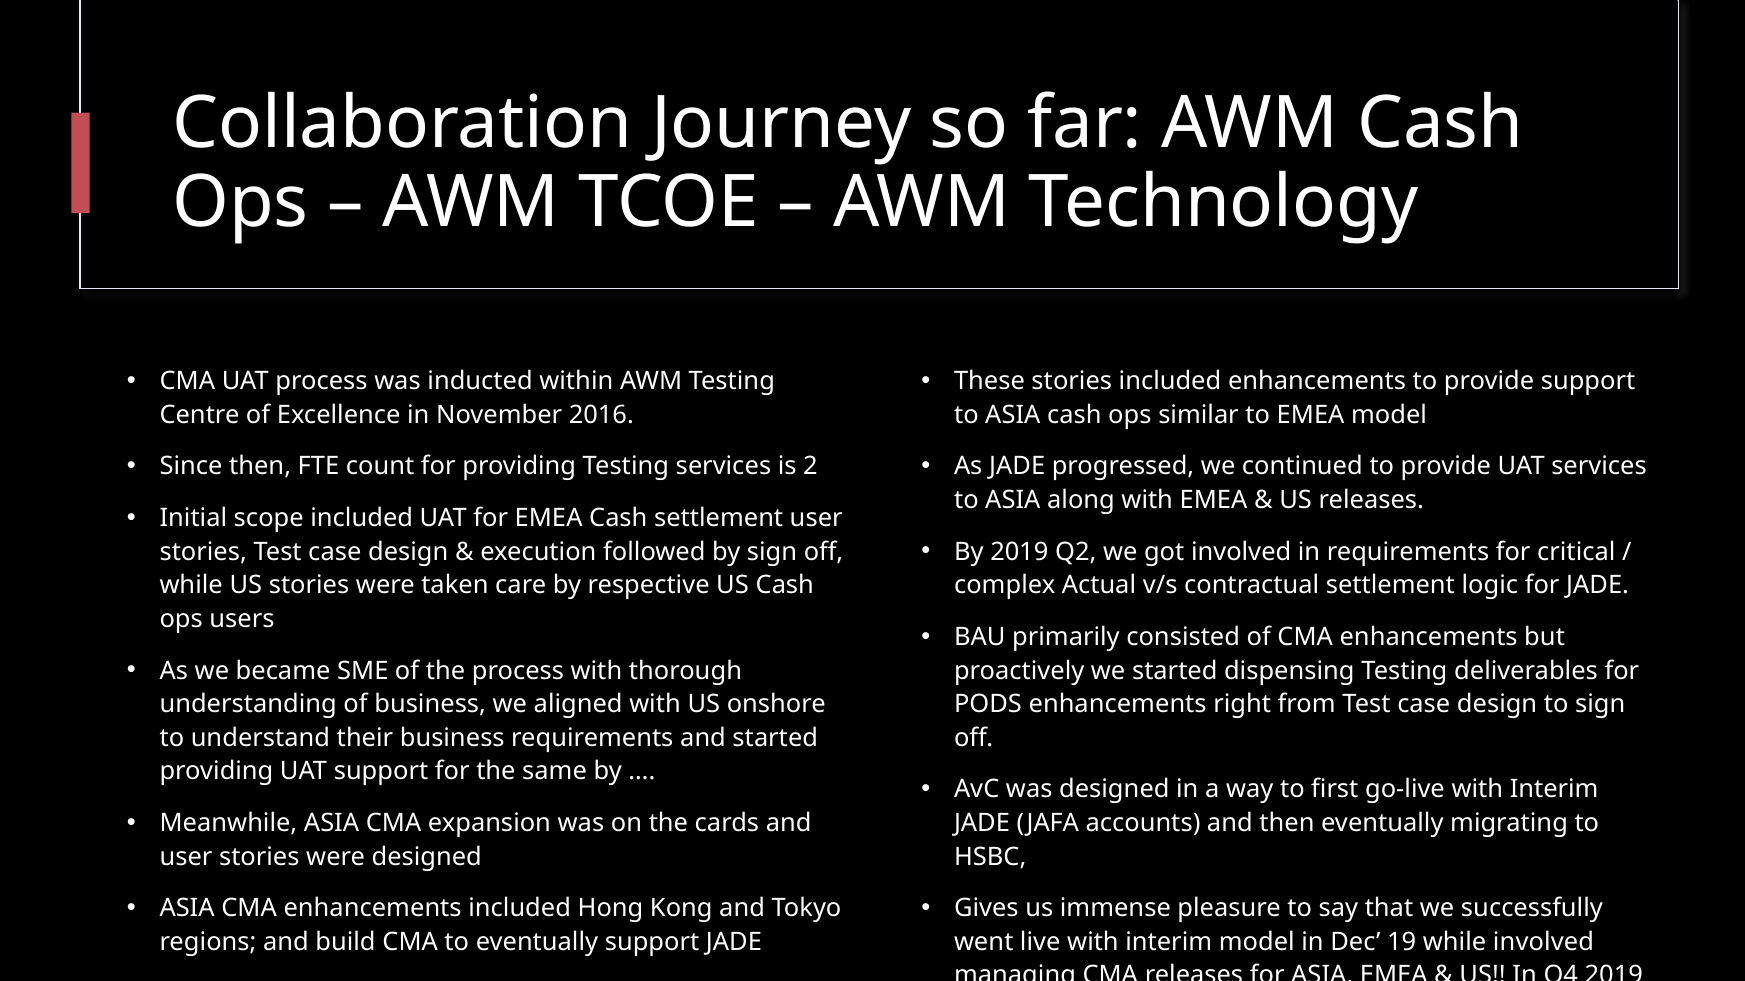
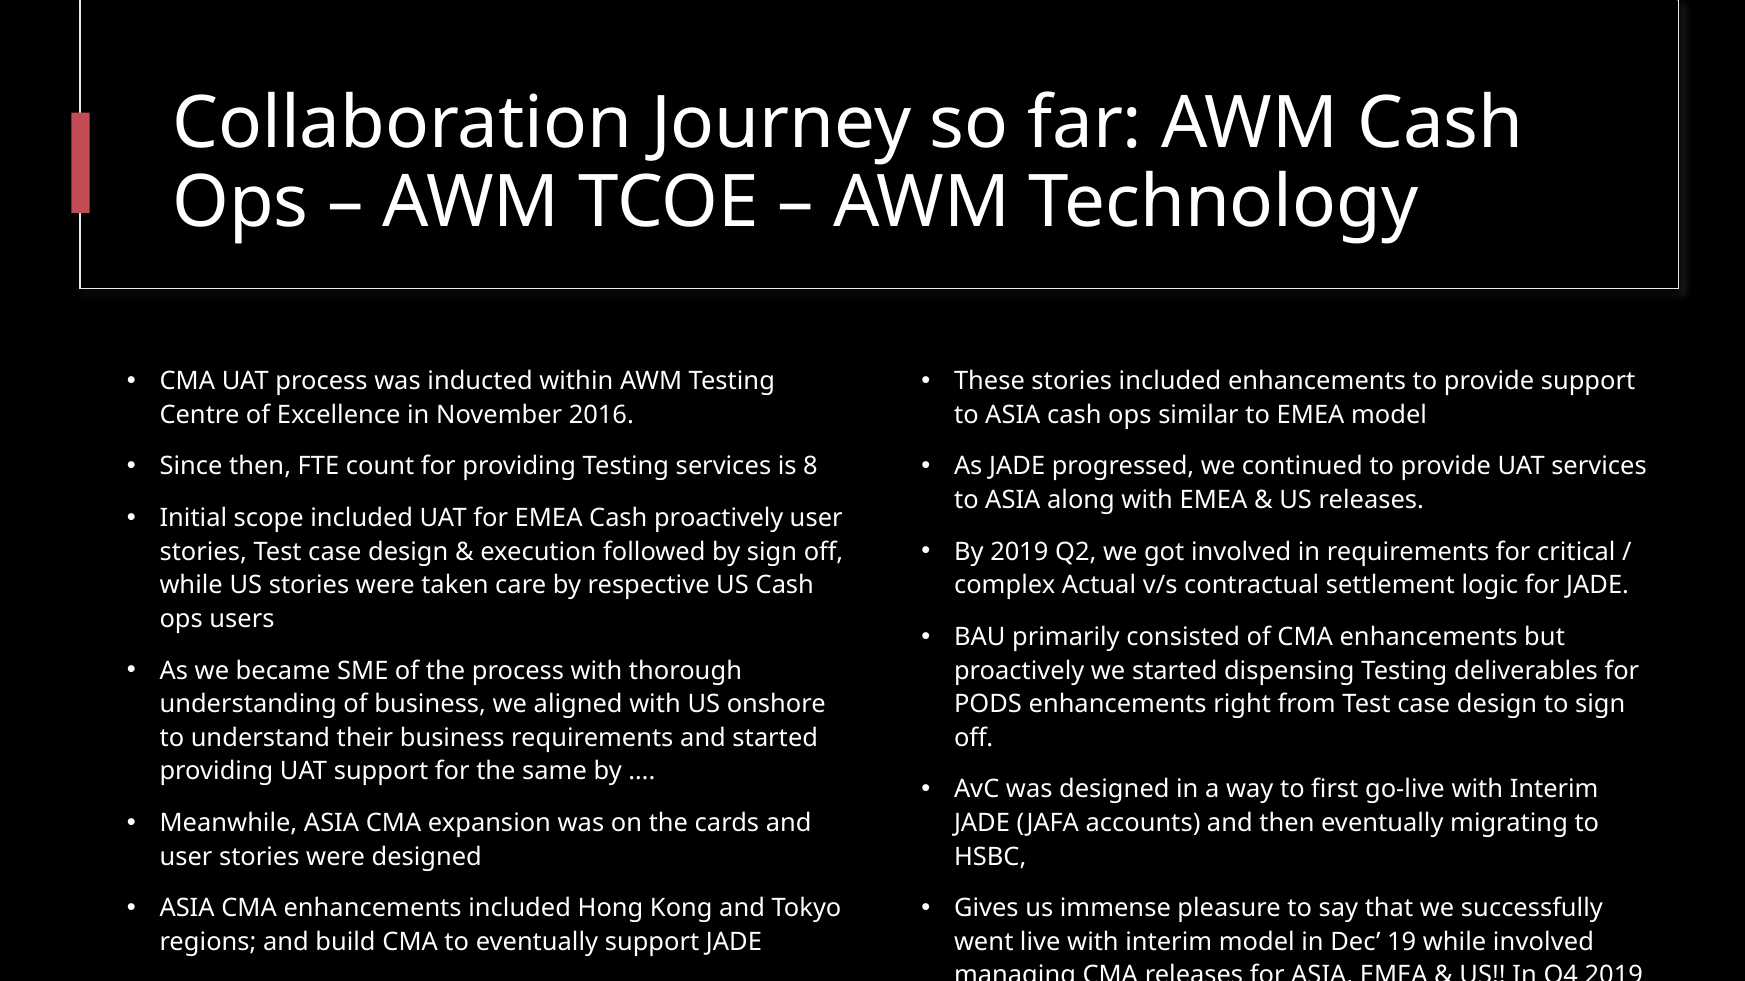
2: 2 -> 8
Cash settlement: settlement -> proactively
